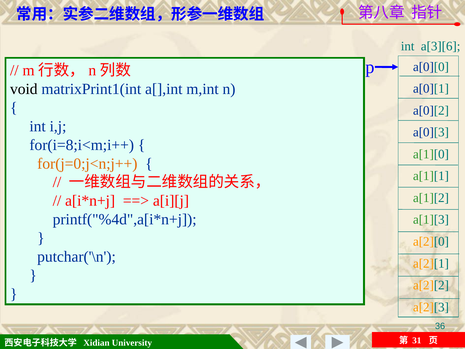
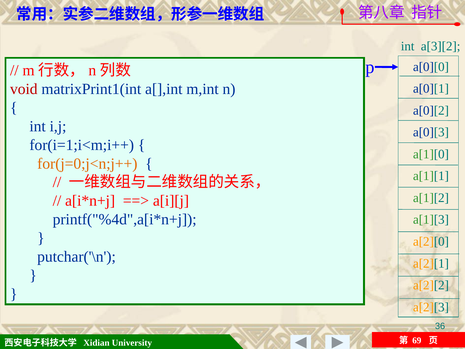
a[3][6: a[3][6 -> a[3][2
void colour: black -> red
for(i=8;i<m;i++: for(i=8;i<m;i++ -> for(i=1;i<m;i++
31: 31 -> 69
